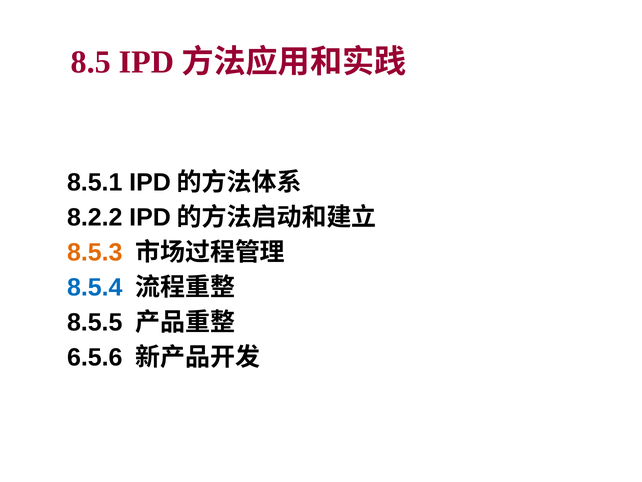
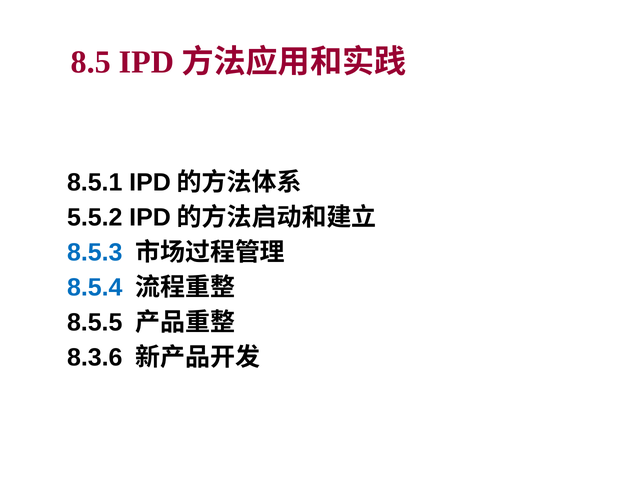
8.2.2: 8.2.2 -> 5.5.2
8.5.3 colour: orange -> blue
6.5.6: 6.5.6 -> 8.3.6
